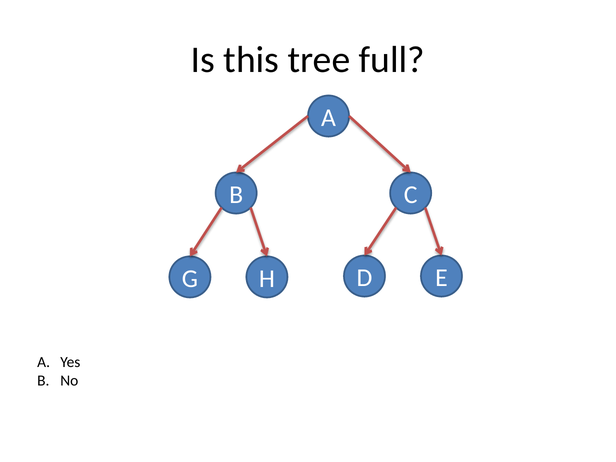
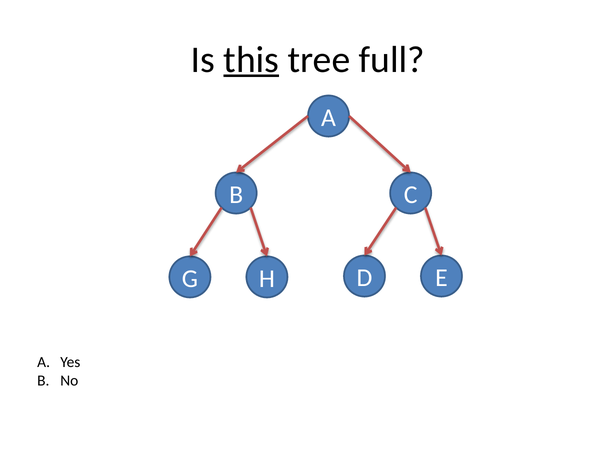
this underline: none -> present
